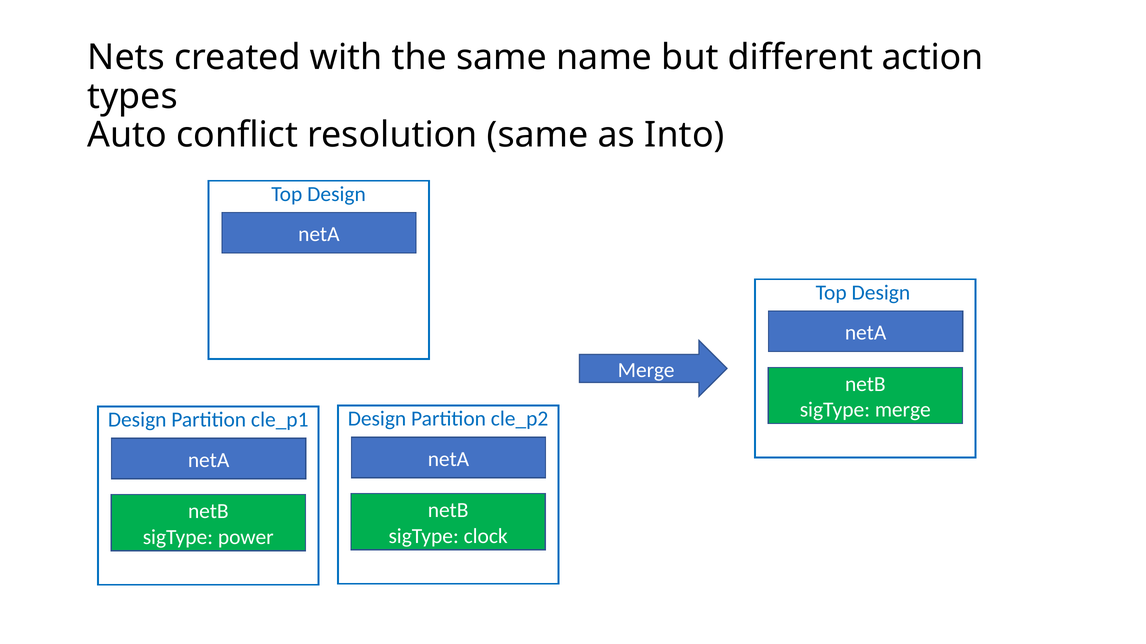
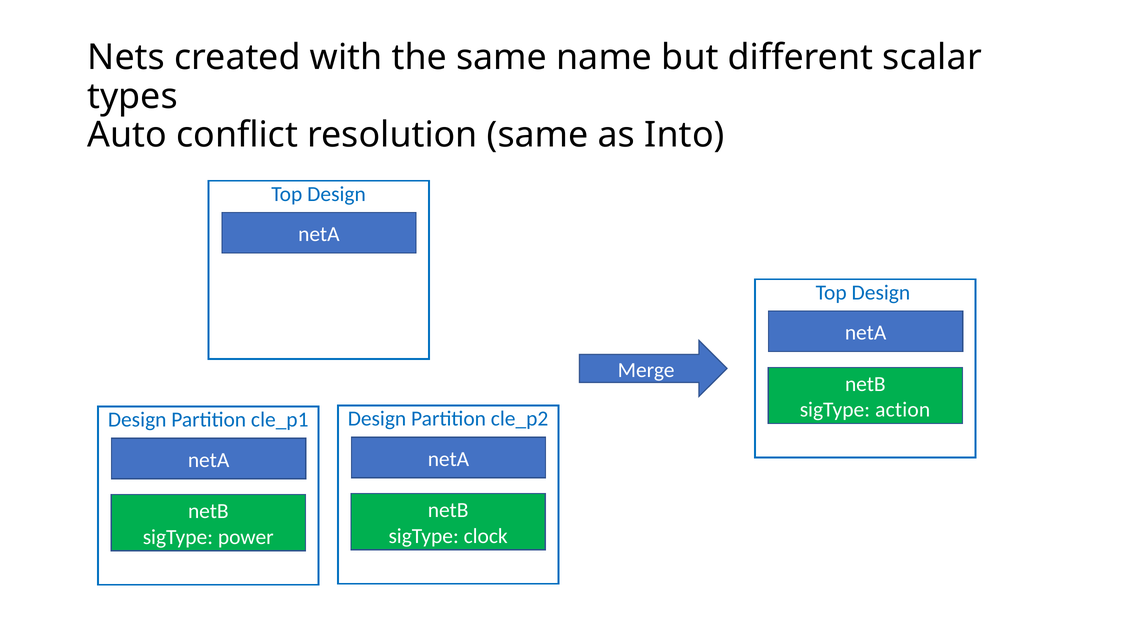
action: action -> scalar
sigType merge: merge -> action
